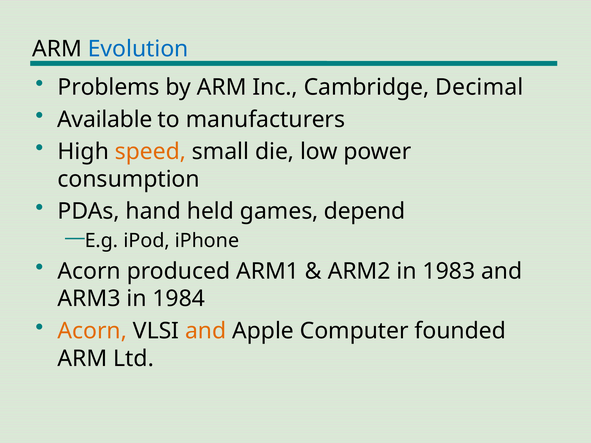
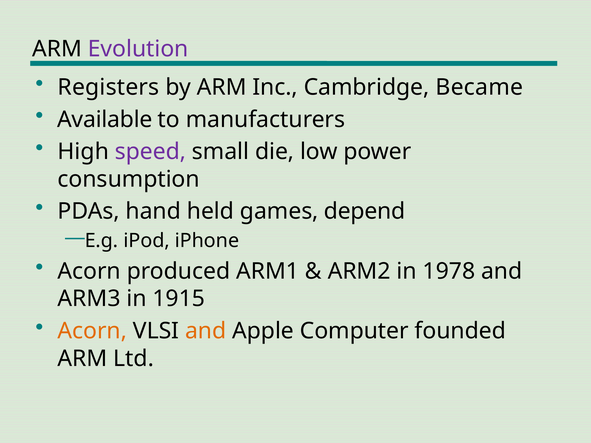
Evolution colour: blue -> purple
Problems: Problems -> Registers
Decimal: Decimal -> Became
speed colour: orange -> purple
1983: 1983 -> 1978
1984: 1984 -> 1915
